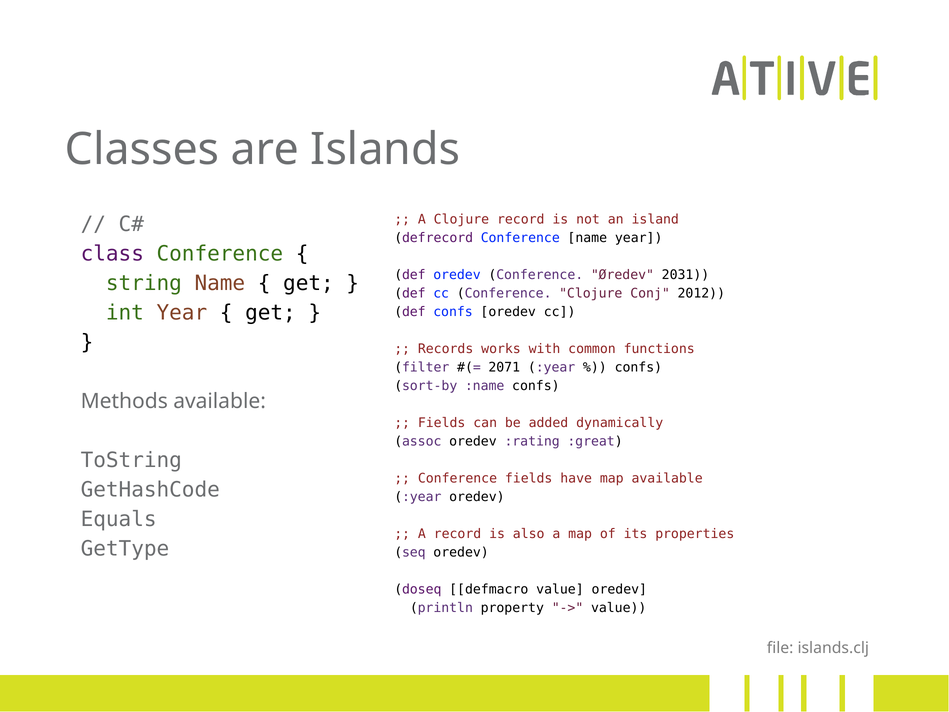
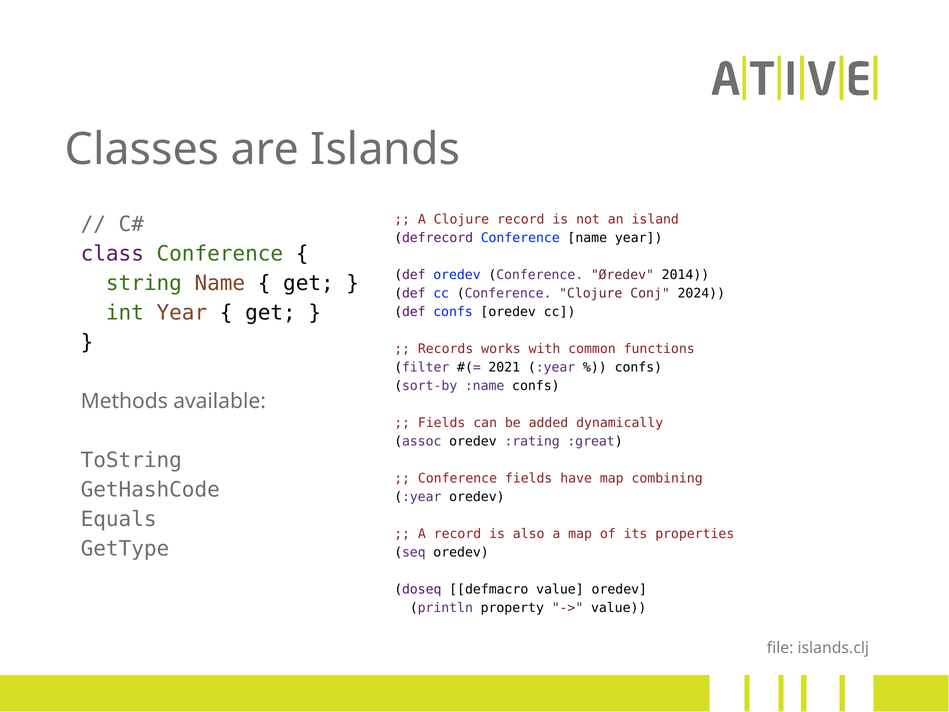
2031: 2031 -> 2014
2012: 2012 -> 2024
2071: 2071 -> 2021
map available: available -> combining
